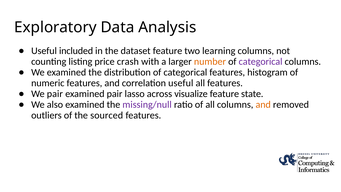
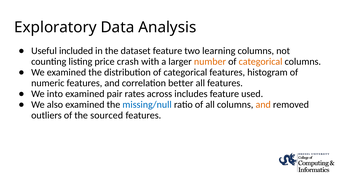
categorical at (261, 62) colour: purple -> orange
correlation useful: useful -> better
We pair: pair -> into
lasso: lasso -> rates
visualize: visualize -> includes
state: state -> used
missing/null colour: purple -> blue
